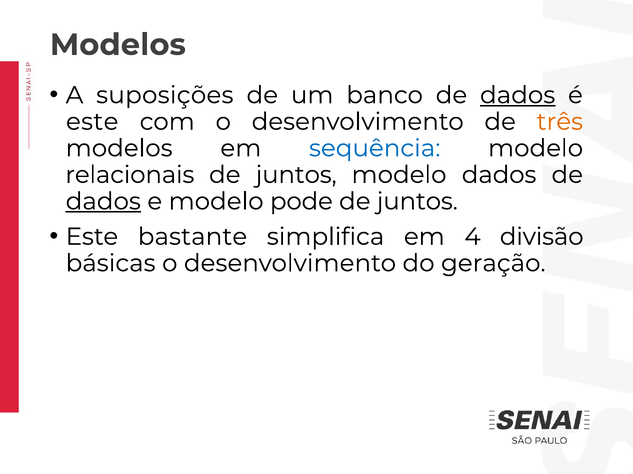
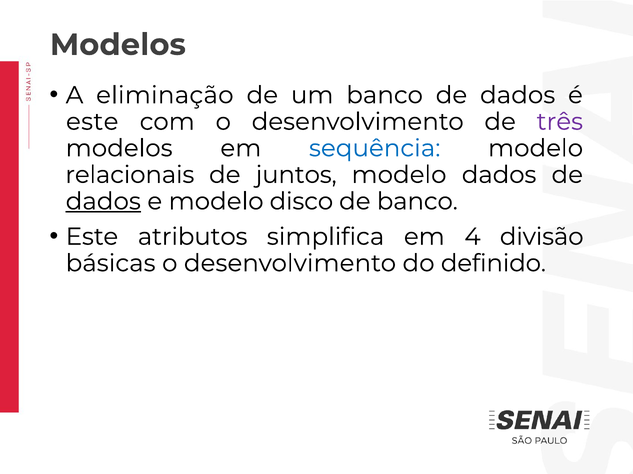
suposições: suposições -> eliminação
dados at (518, 95) underline: present -> none
três colour: orange -> purple
pode: pode -> disco
juntos at (417, 202): juntos -> banco
bastante: bastante -> atributos
geração: geração -> definido
